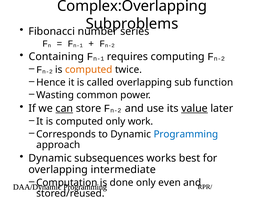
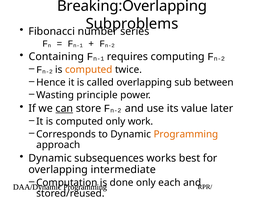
Complex:Overlapping: Complex:Overlapping -> Breaking:Overlapping
function: function -> between
common: common -> principle
value underline: present -> none
Programming at (186, 134) colour: blue -> orange
even: even -> each
